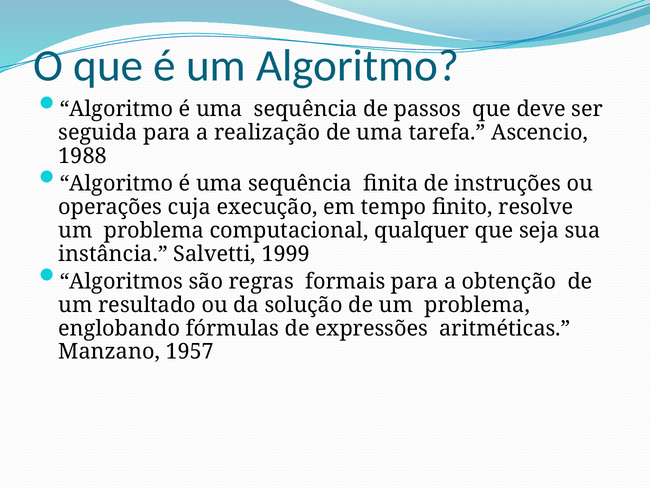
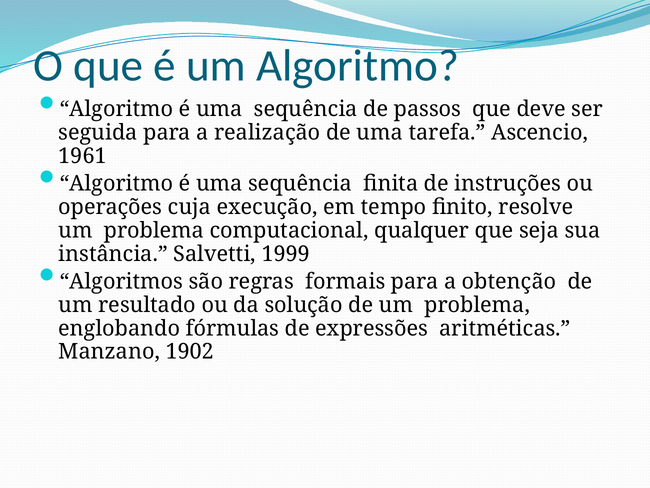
1988: 1988 -> 1961
1957: 1957 -> 1902
